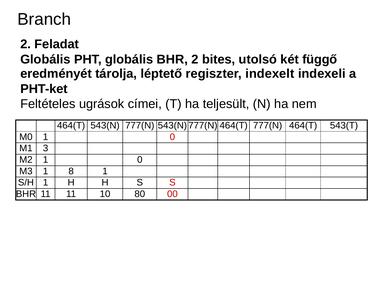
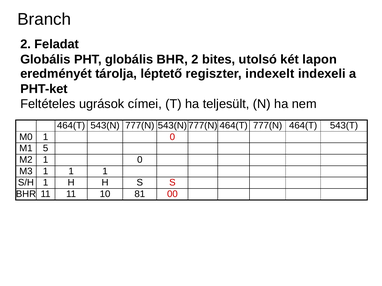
függő: függő -> lapon
3: 3 -> 5
M3 1 8: 8 -> 1
80: 80 -> 81
